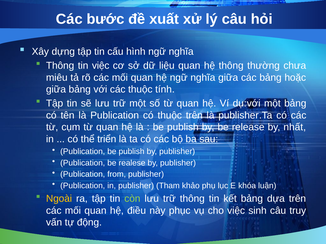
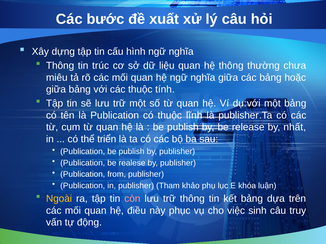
tin việc: việc -> trúc
thuộc trên: trên -> lĩnh
còn colour: light green -> pink
